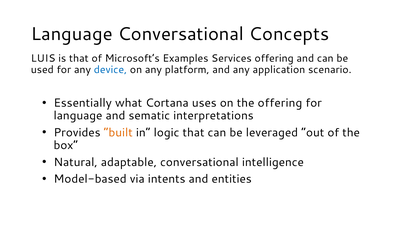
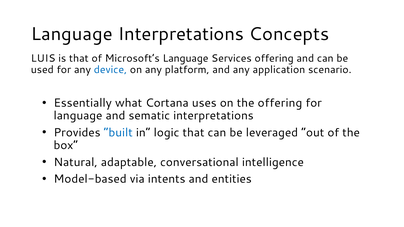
Language Conversational: Conversational -> Interpretations
Microsoft’s Examples: Examples -> Language
built colour: orange -> blue
